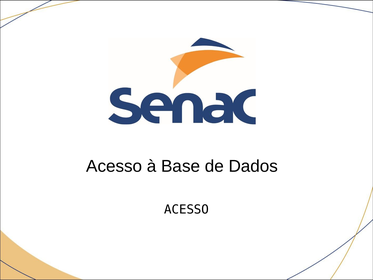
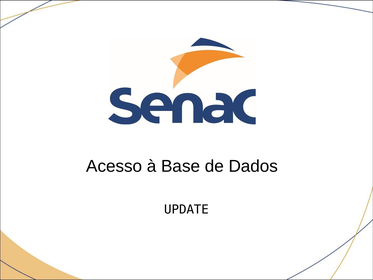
ACESSO at (187, 209): ACESSO -> UPDATE
